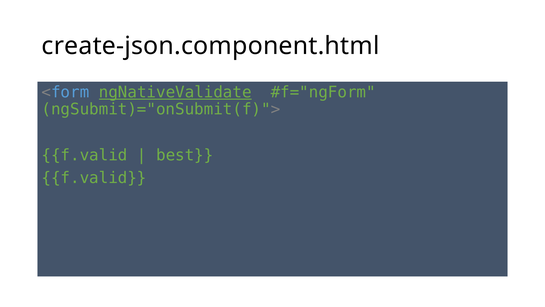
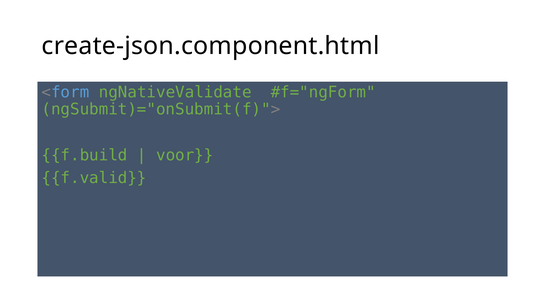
ngNativeValidate underline: present -> none
f.valid at (85, 155): f.valid -> f.build
best: best -> voor
